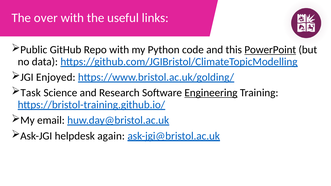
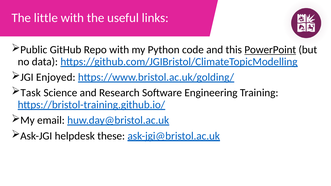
over: over -> little
Engineering underline: present -> none
again: again -> these
